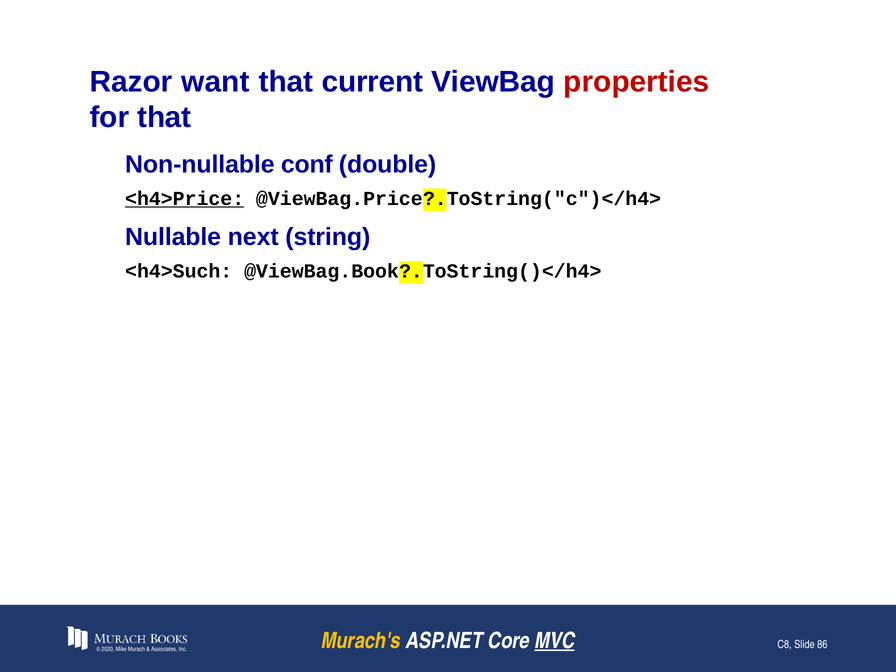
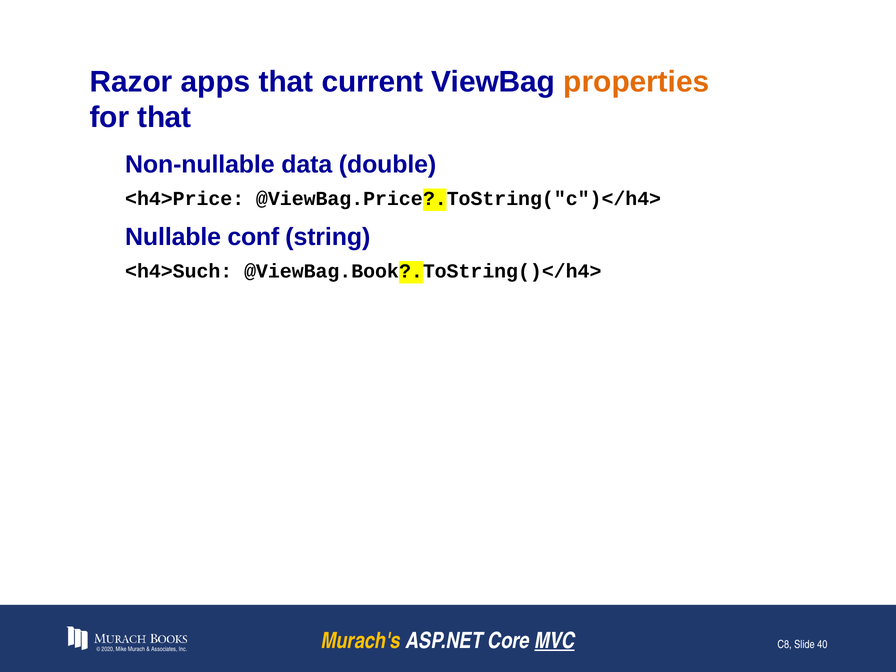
want: want -> apps
properties colour: red -> orange
conf: conf -> data
<h4>Price underline: present -> none
next: next -> conf
86: 86 -> 40
